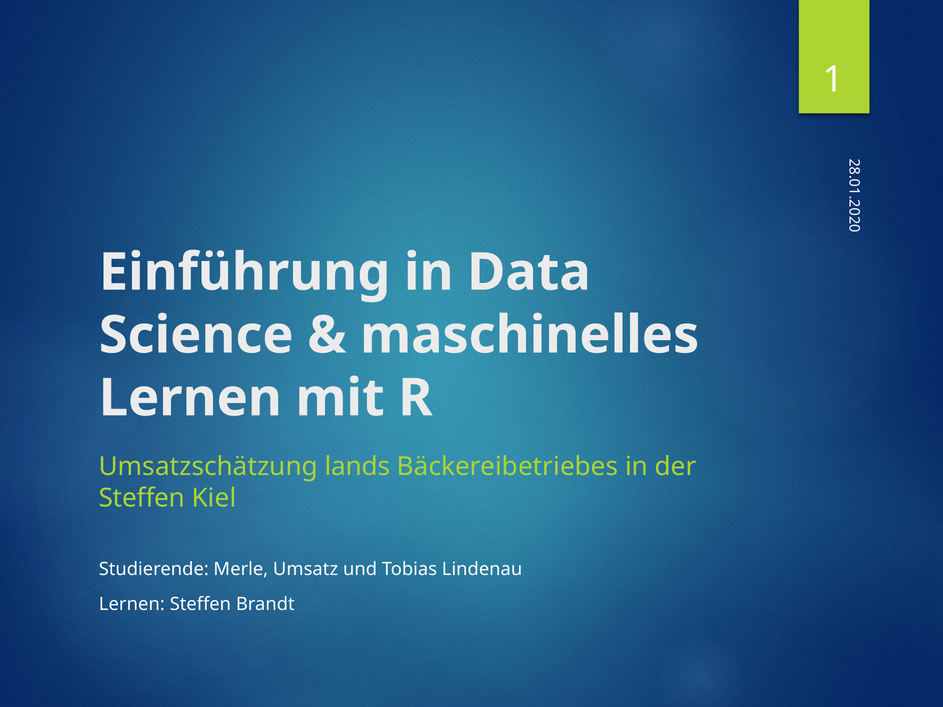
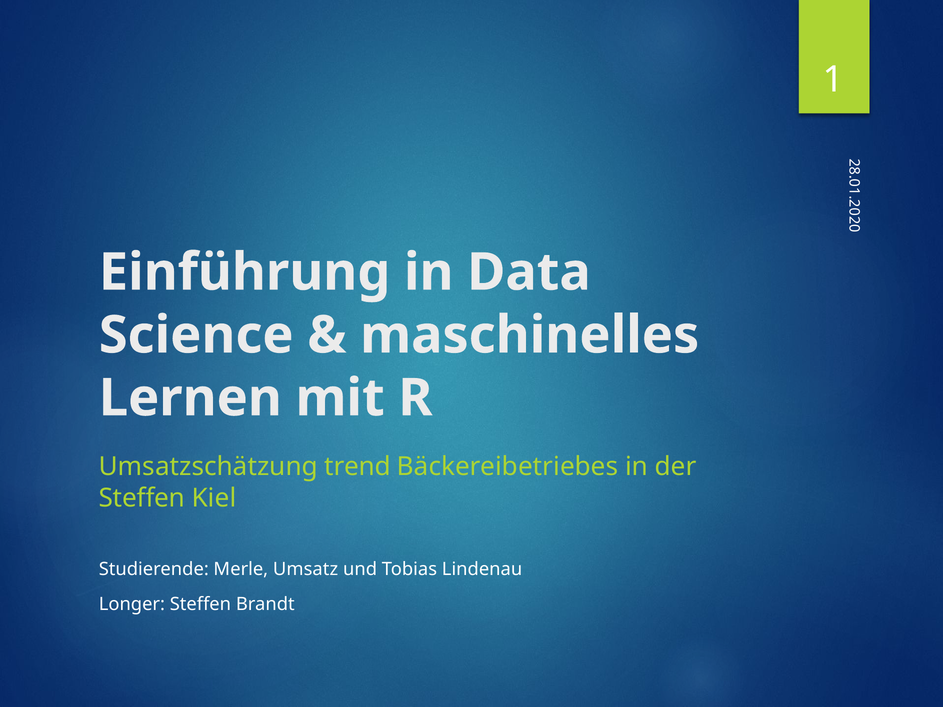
lands: lands -> trend
Lernen at (132, 604): Lernen -> Longer
